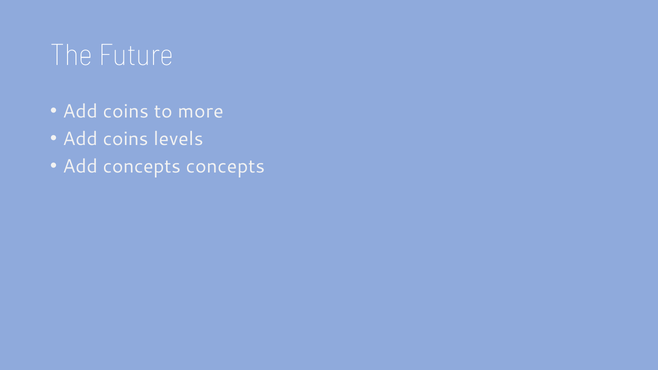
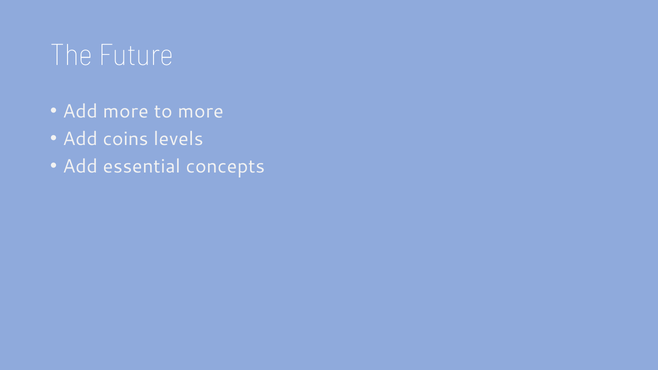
coins at (126, 111): coins -> more
Add concepts: concepts -> essential
